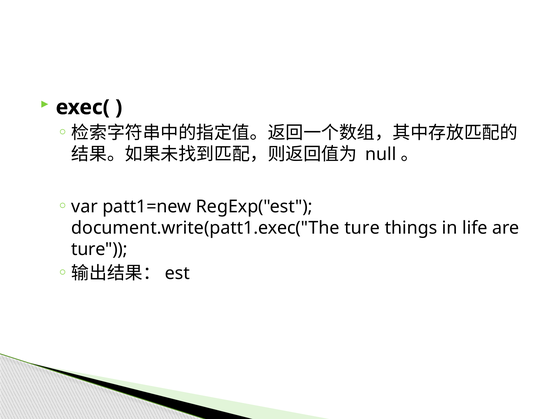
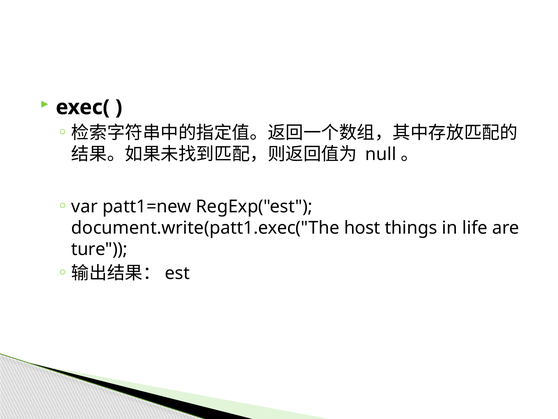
document.write(patt1.exec("The ture: ture -> host
